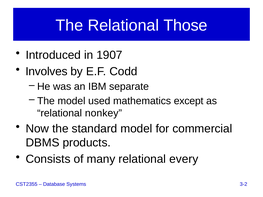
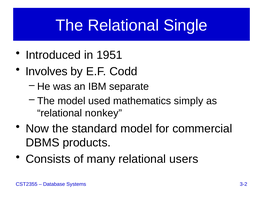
Those: Those -> Single
1907: 1907 -> 1951
except: except -> simply
every: every -> users
